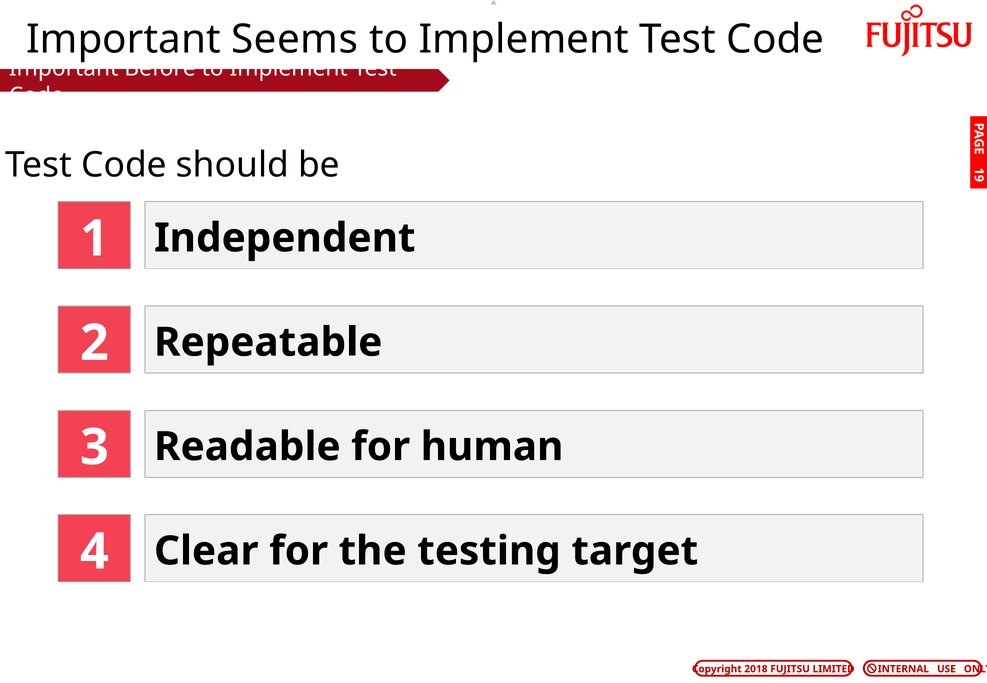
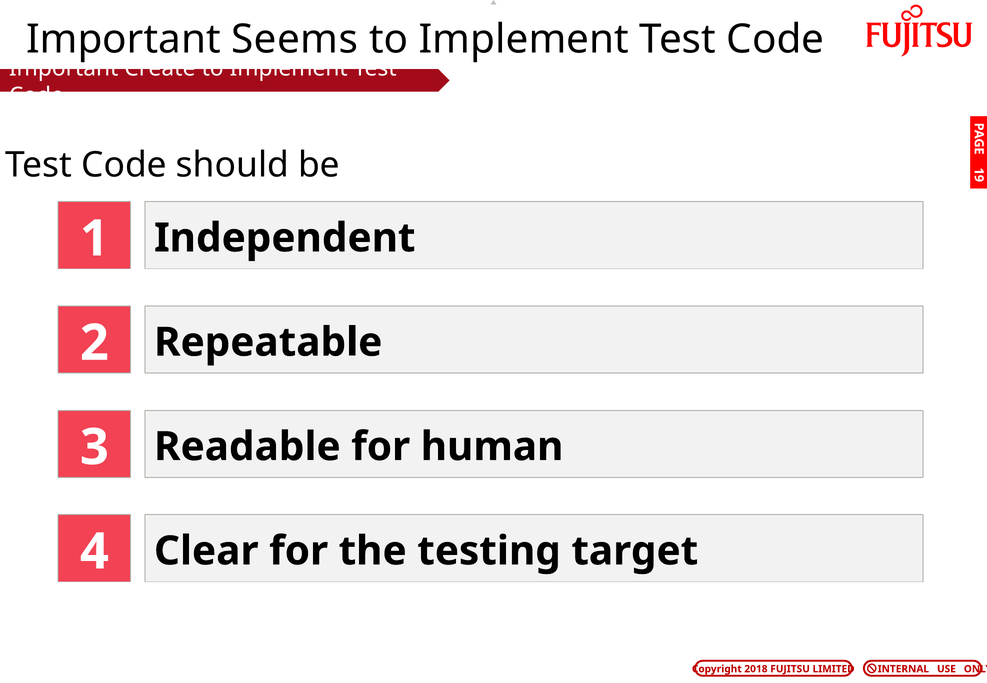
Before: Before -> Create
